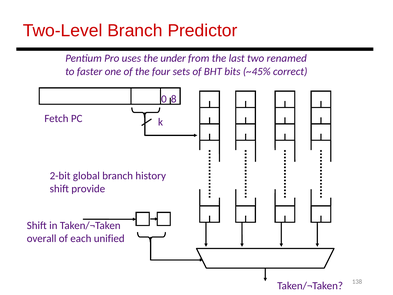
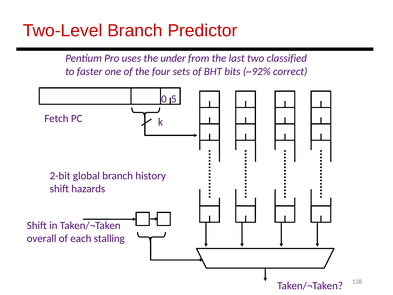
renamed: renamed -> classified
~45%: ~45% -> ~92%
8: 8 -> 5
provide: provide -> hazards
unified: unified -> stalling
